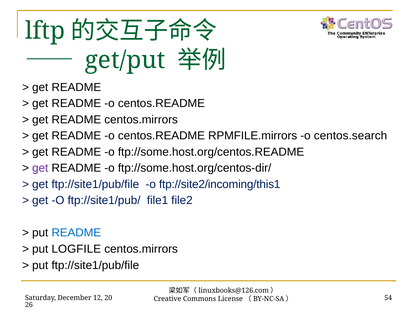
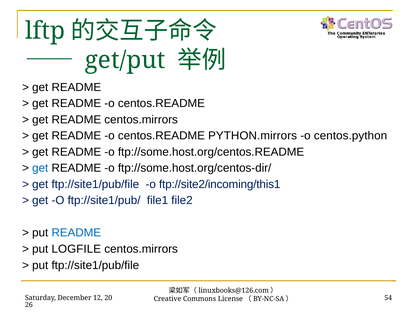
RPMFILE.mirrors: RPMFILE.mirrors -> PYTHON.mirrors
centos.search: centos.search -> centos.python
get at (40, 169) colour: purple -> blue
